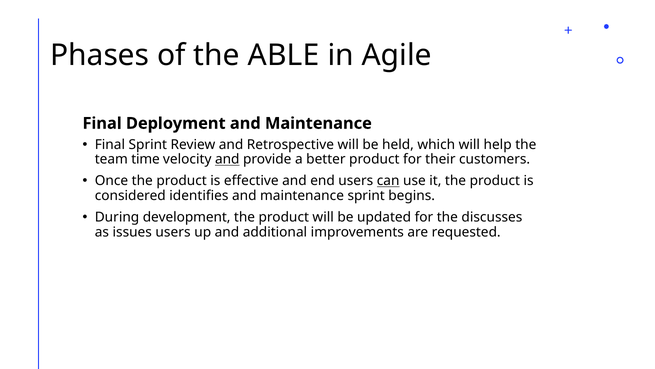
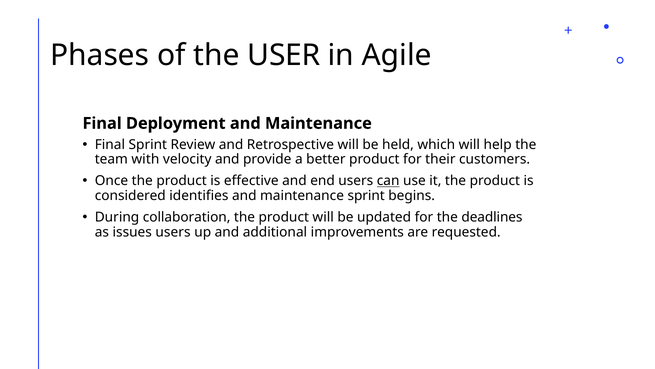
ABLE: ABLE -> USER
time: time -> with
and at (227, 159) underline: present -> none
development: development -> collaboration
discusses: discusses -> deadlines
